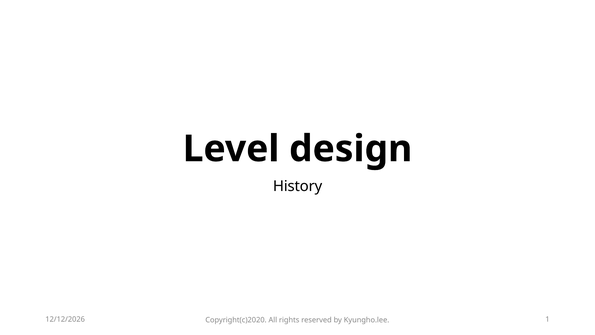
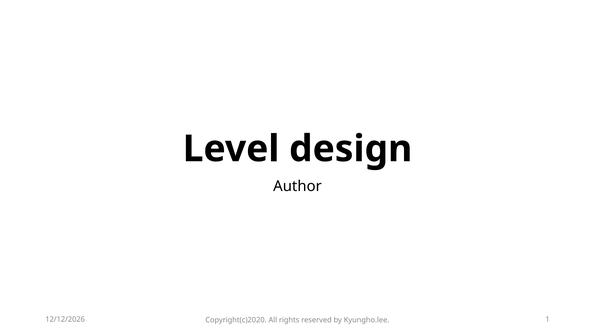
History: History -> Author
